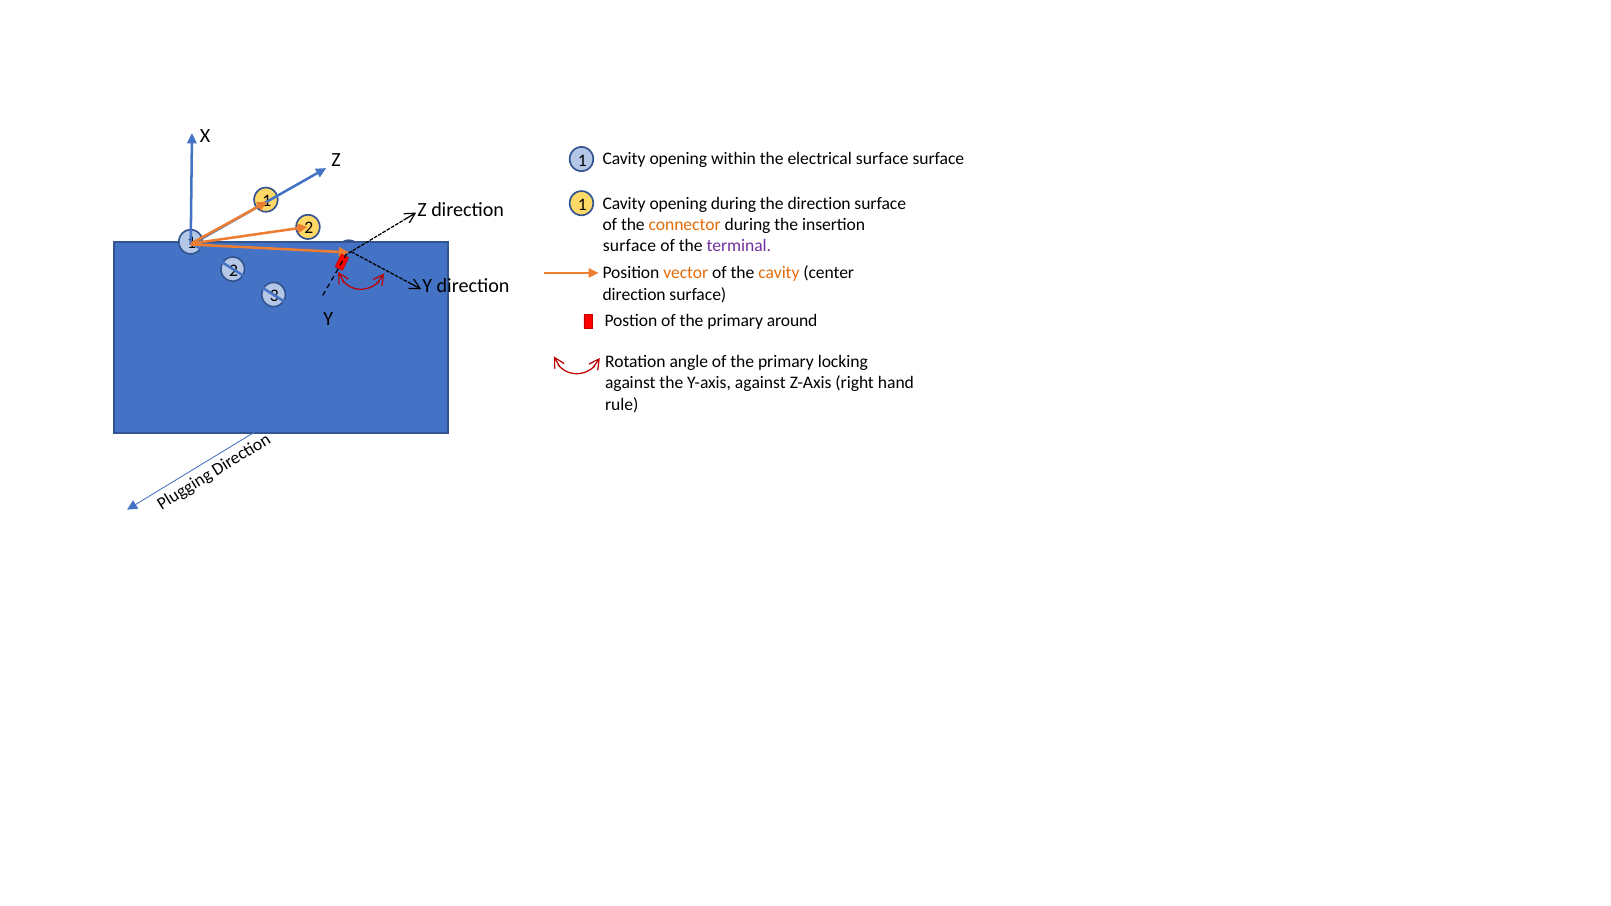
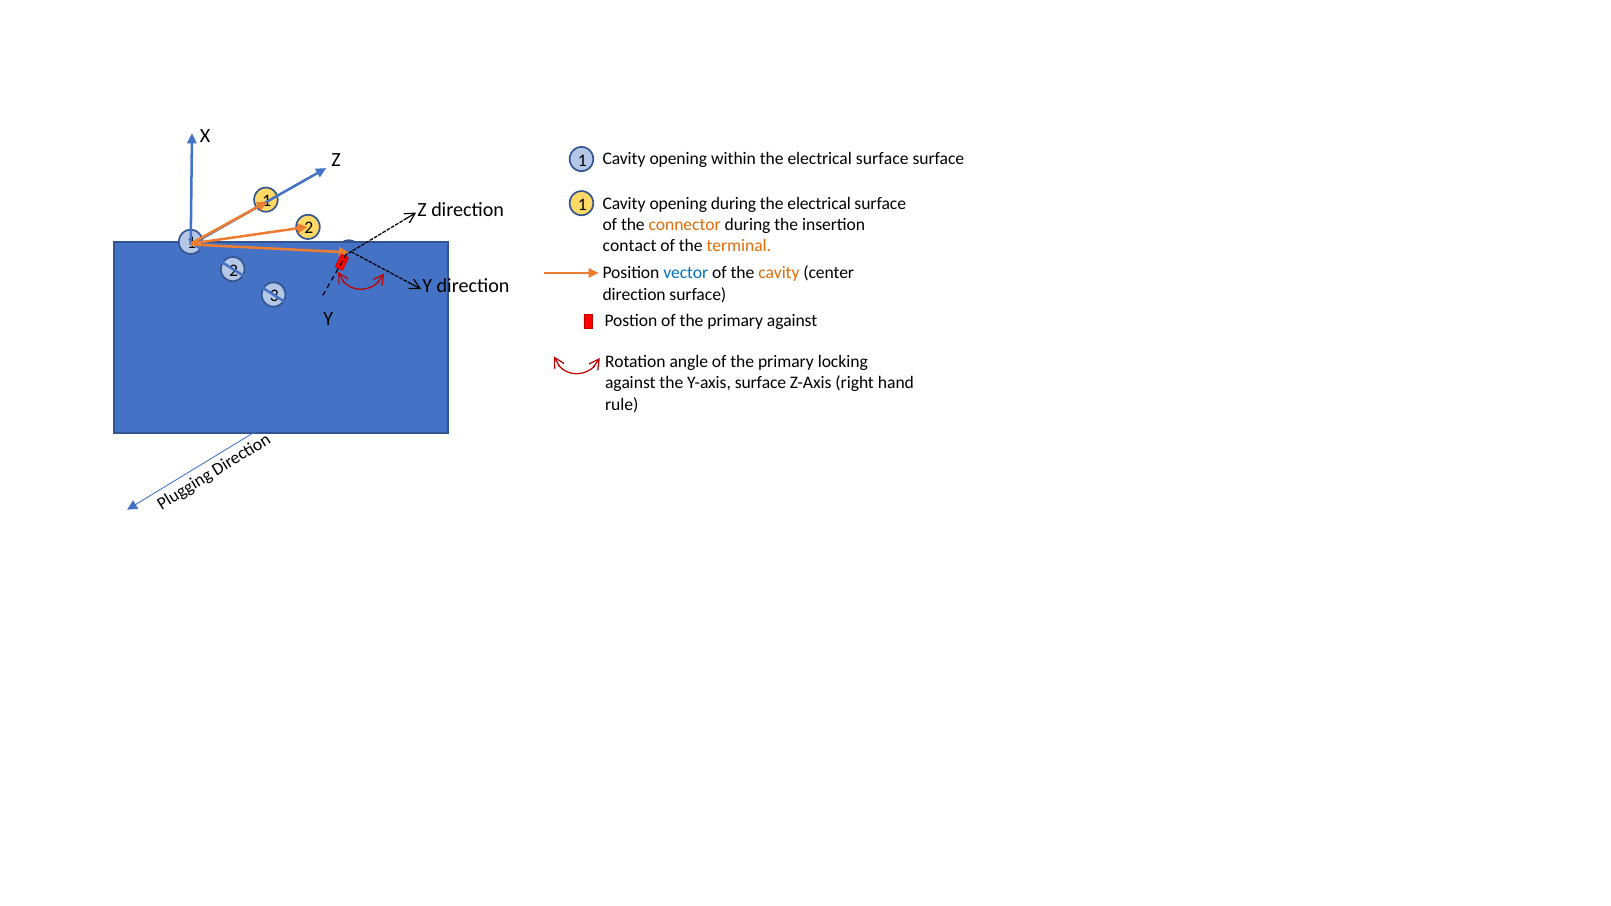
direction at (819, 204): direction -> electrical
surface at (629, 246): surface -> contact
terminal colour: purple -> orange
vector colour: orange -> blue
primary around: around -> against
Y-axis against: against -> surface
